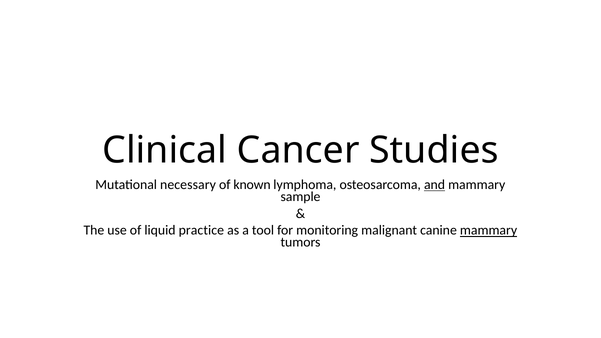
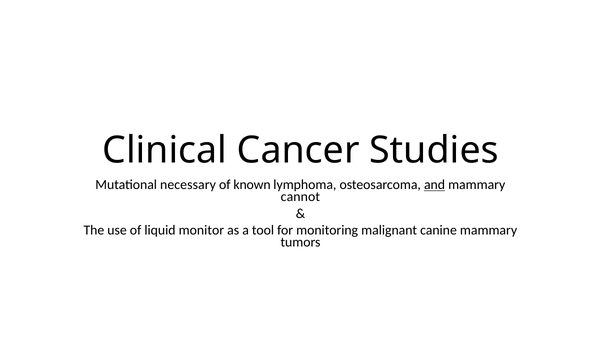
sample: sample -> cannot
practice: practice -> monitor
mammary at (489, 230) underline: present -> none
